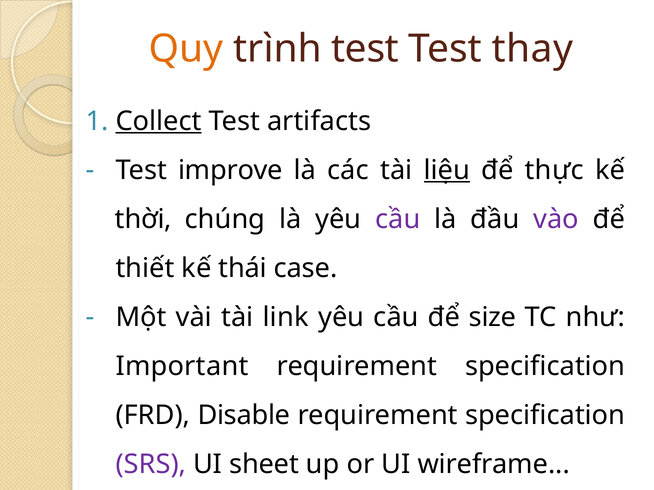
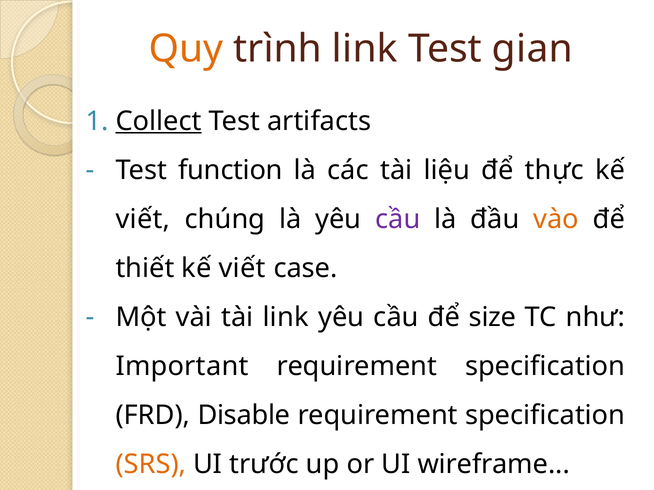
trình test: test -> link
thay: thay -> gian
improve: improve -> function
liệu underline: present -> none
thời at (143, 219): thời -> viết
vào colour: purple -> orange
thiết kế thái: thái -> viết
SRS colour: purple -> orange
sheet: sheet -> trước
